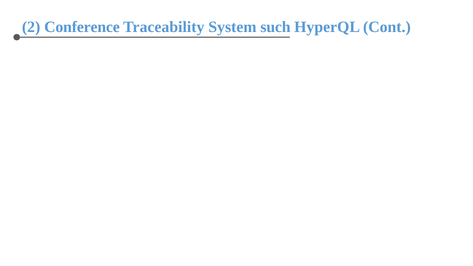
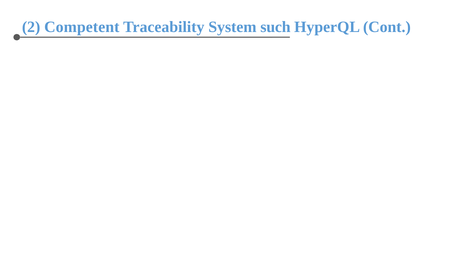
Conference: Conference -> Competent
